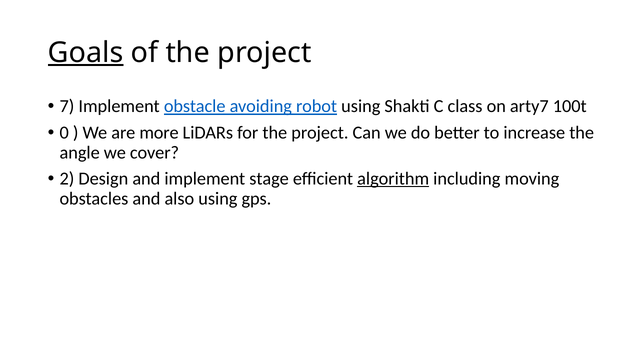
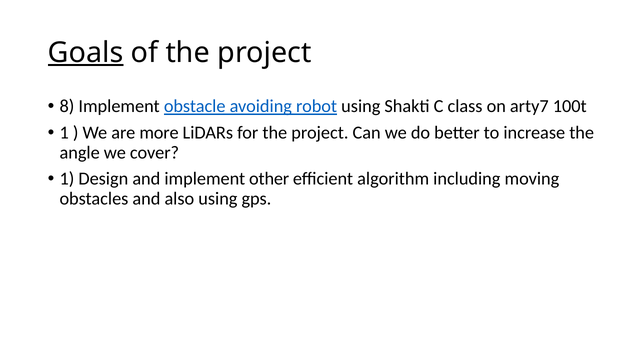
7: 7 -> 8
0 at (64, 133): 0 -> 1
2 at (67, 179): 2 -> 1
stage: stage -> other
algorithm underline: present -> none
